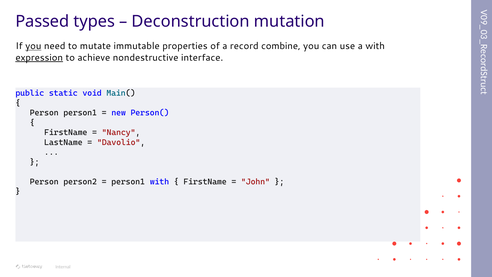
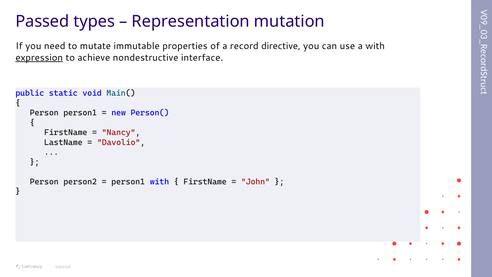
Deconstruction: Deconstruction -> Representation
you at (33, 46) underline: present -> none
combine: combine -> directive
